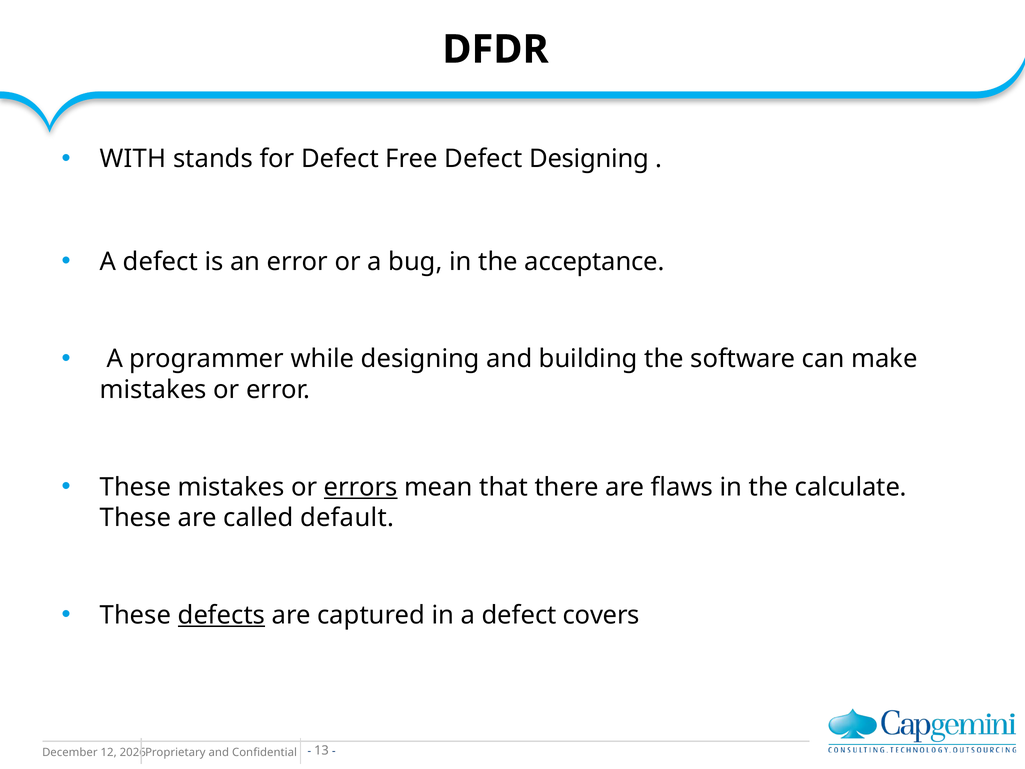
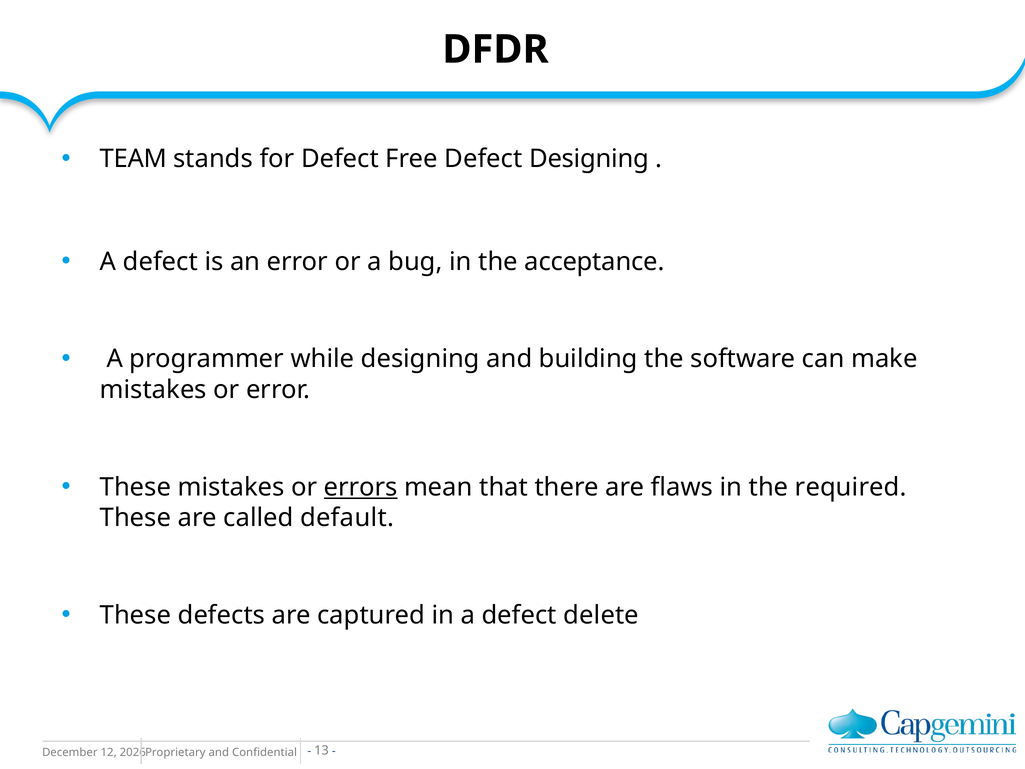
WITH: WITH -> TEAM
calculate: calculate -> required
defects underline: present -> none
covers: covers -> delete
